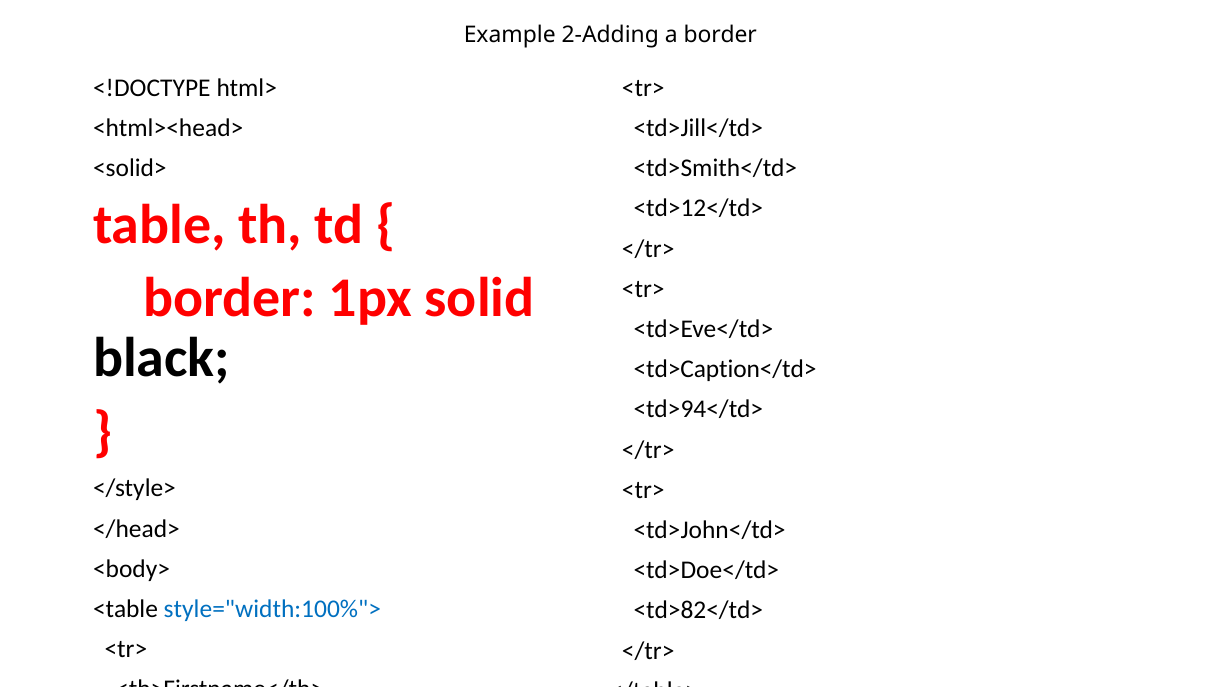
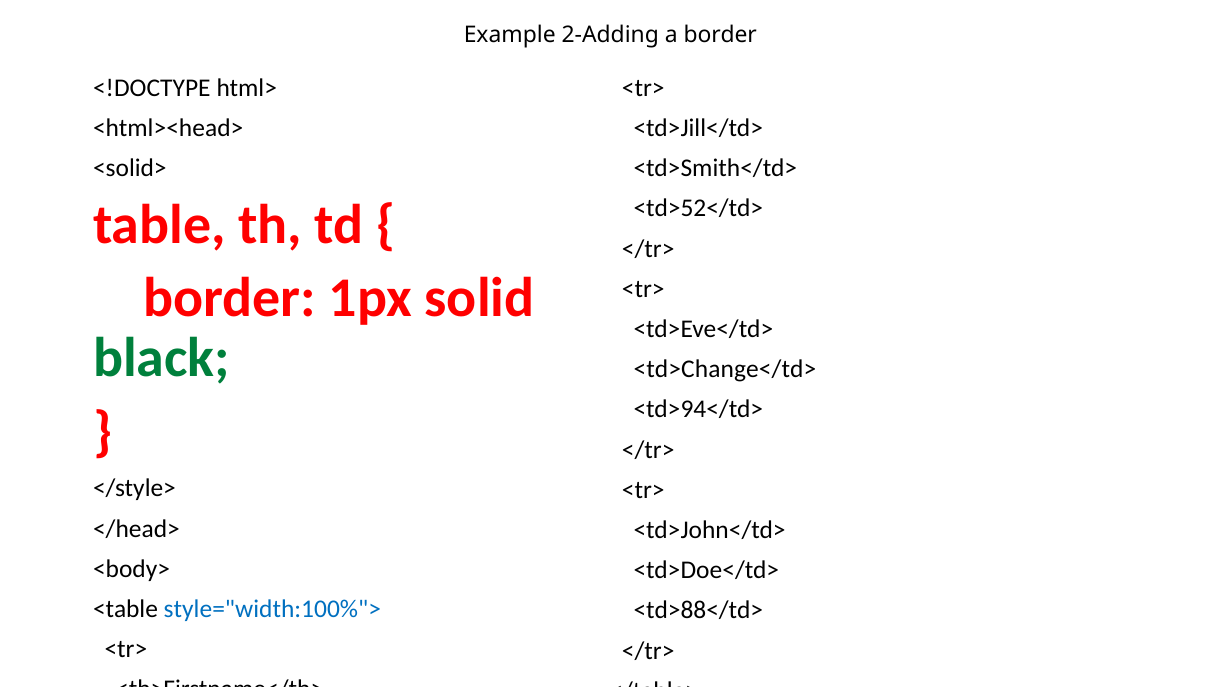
<td>12</td>: <td>12</td> -> <td>52</td>
black colour: black -> green
<td>Caption</td>: <td>Caption</td> -> <td>Change</td>
<td>82</td>: <td>82</td> -> <td>88</td>
